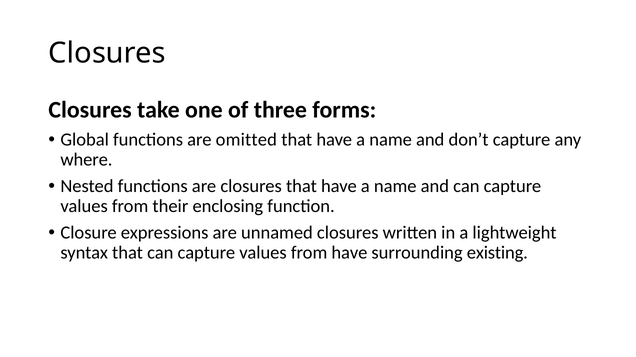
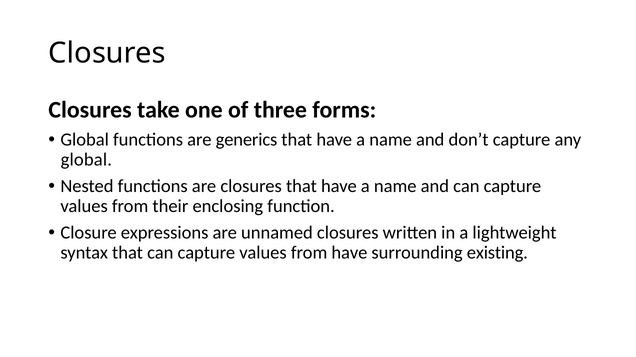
omitted: omitted -> generics
where at (86, 160): where -> global
